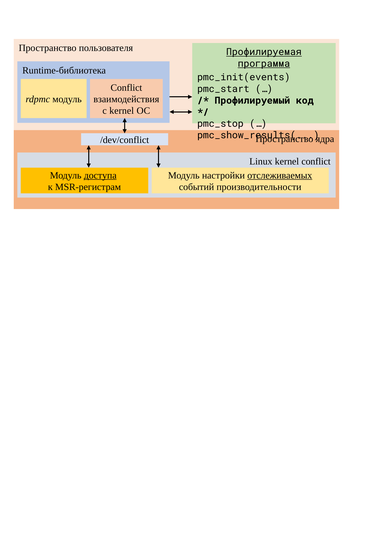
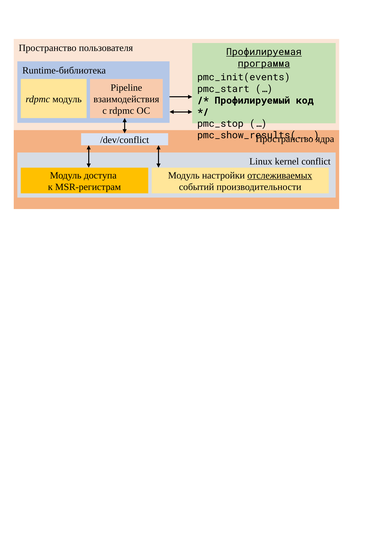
Conflict at (126, 88): Conflict -> Pipeline
с kernel: kernel -> rdpmc
доступа underline: present -> none
